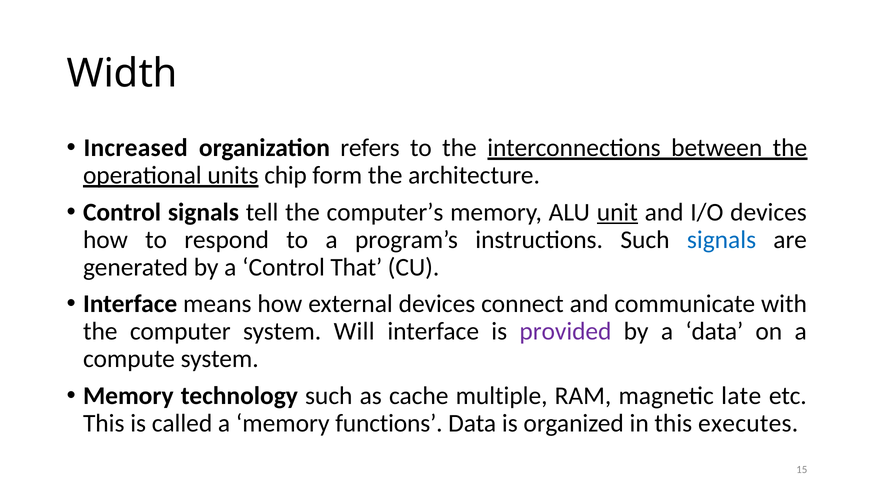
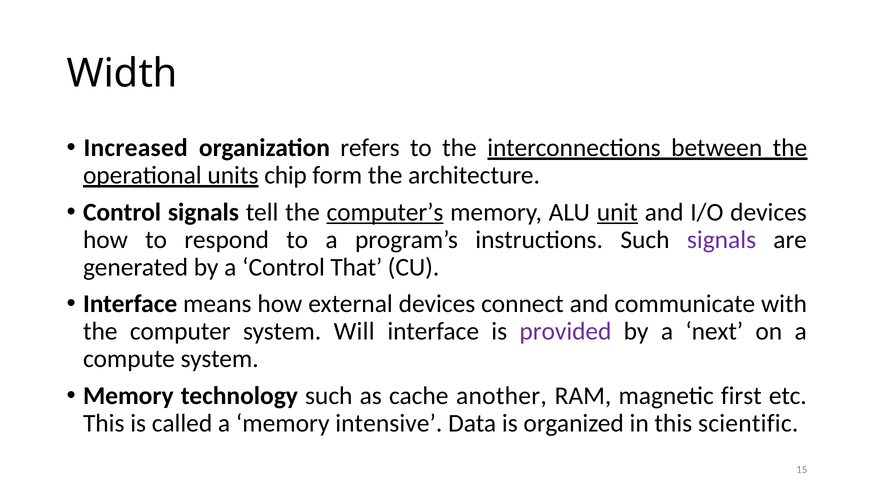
computer’s underline: none -> present
signals at (722, 239) colour: blue -> purple
a data: data -> next
multiple: multiple -> another
late: late -> first
functions: functions -> intensive
executes: executes -> scientific
